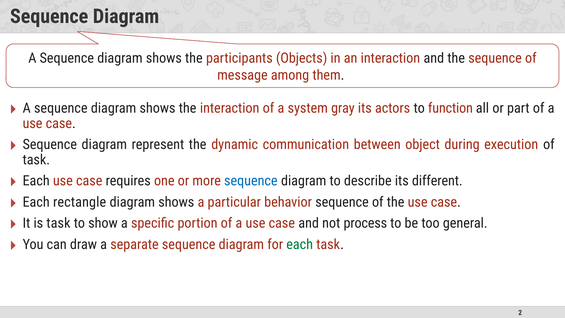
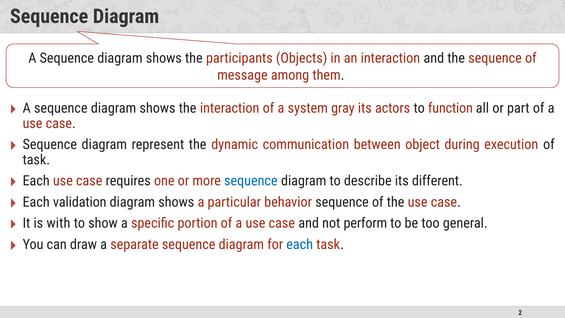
rectangle: rectangle -> validation
is task: task -> with
process: process -> perform
each at (300, 244) colour: green -> blue
